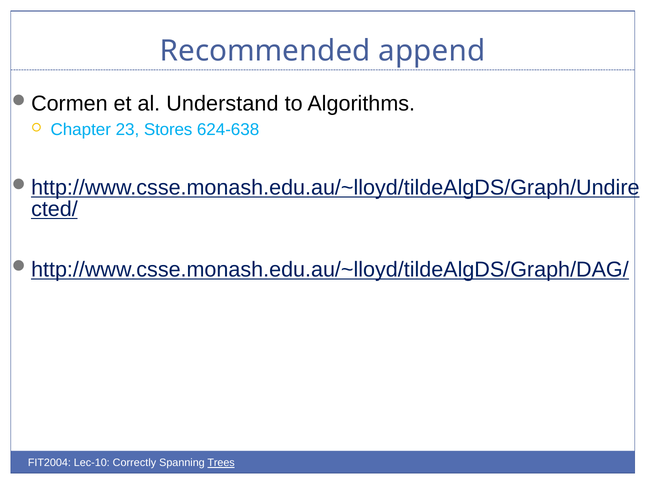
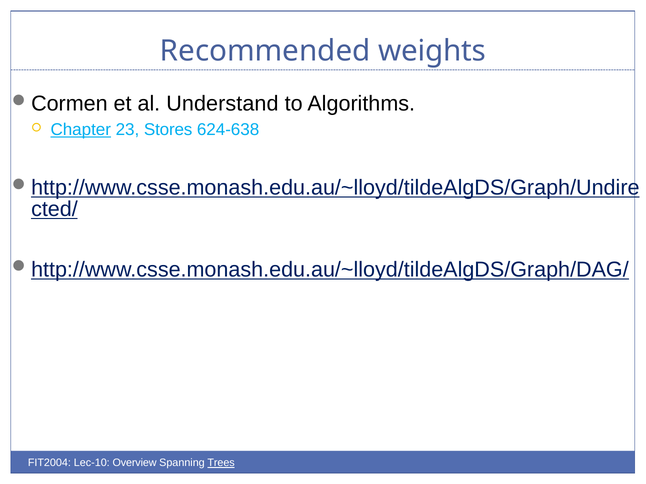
append: append -> weights
Chapter underline: none -> present
Correctly: Correctly -> Overview
